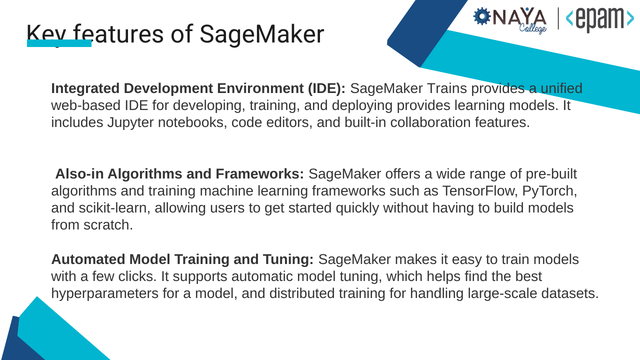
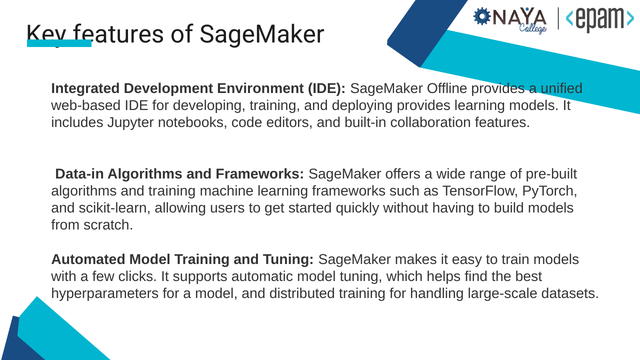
Trains: Trains -> Offline
Also-in: Also-in -> Data-in
